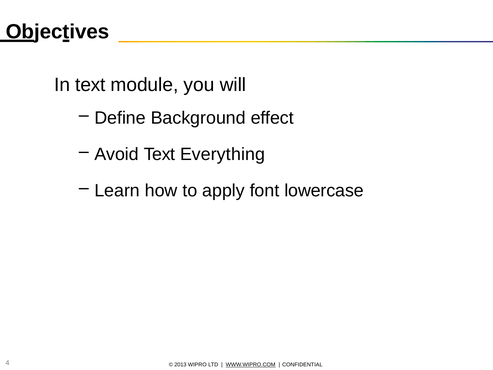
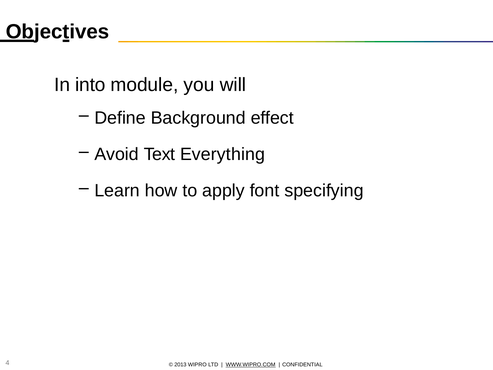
In text: text -> into
lowercase: lowercase -> specifying
